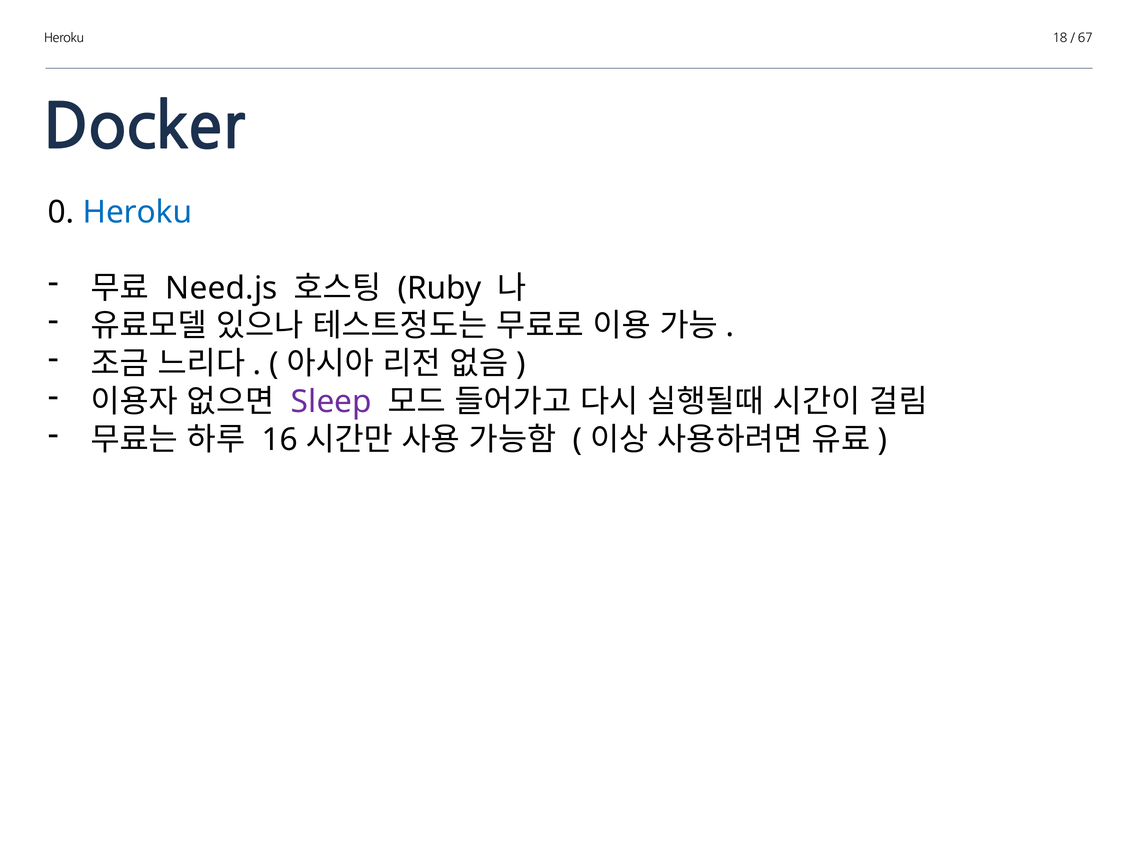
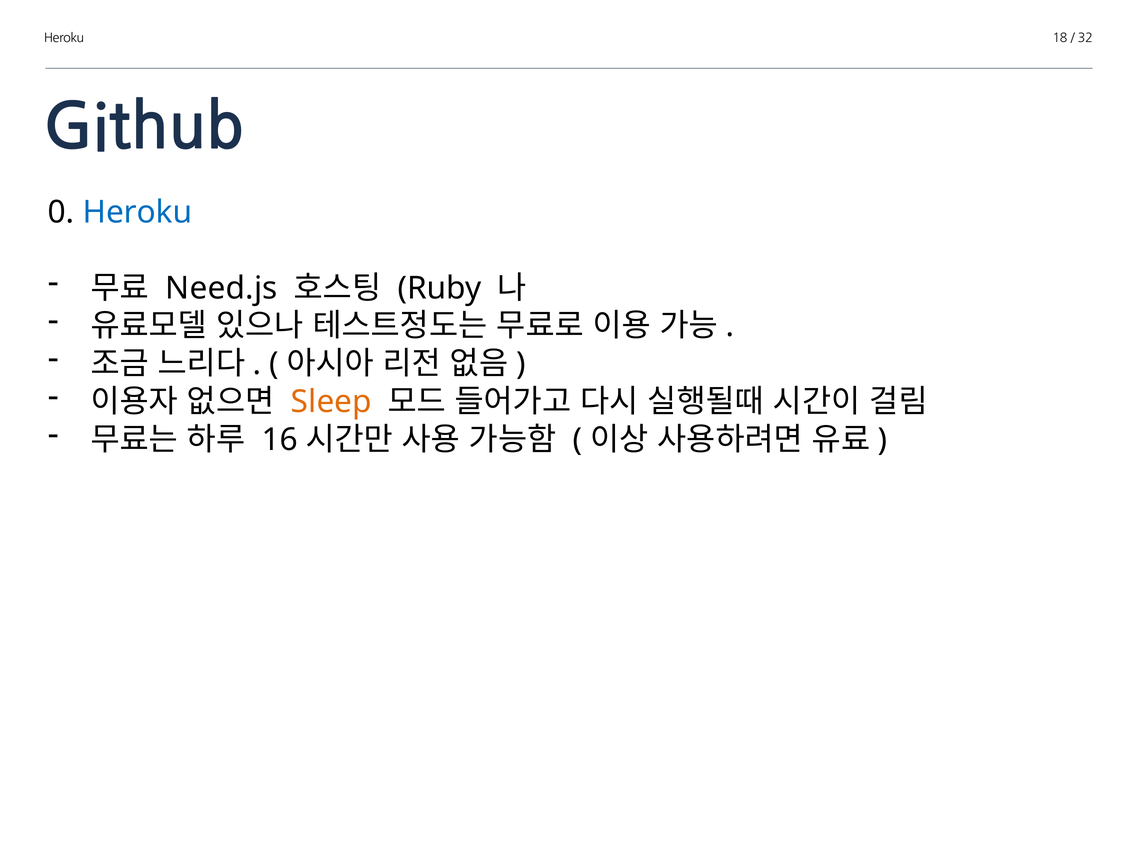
67: 67 -> 32
Docker: Docker -> Github
Sleep colour: purple -> orange
